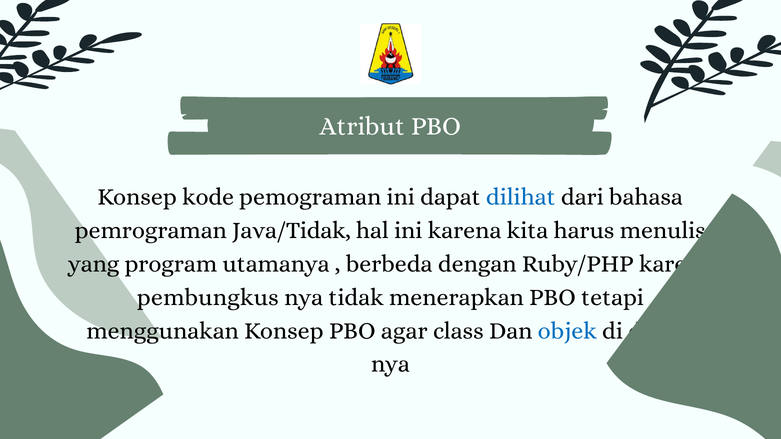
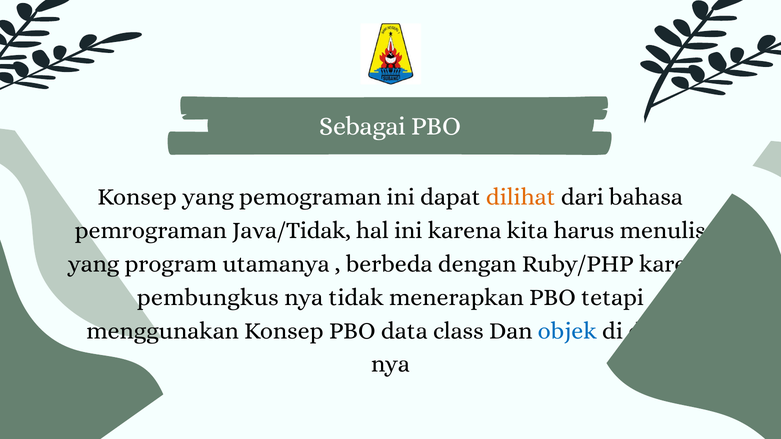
Atribut: Atribut -> Sebagai
Konsep kode: kode -> yang
dilihat colour: blue -> orange
agar: agar -> data
